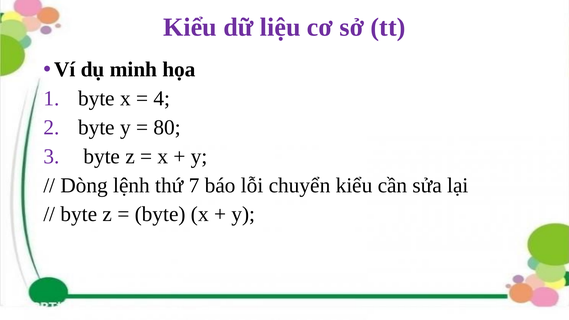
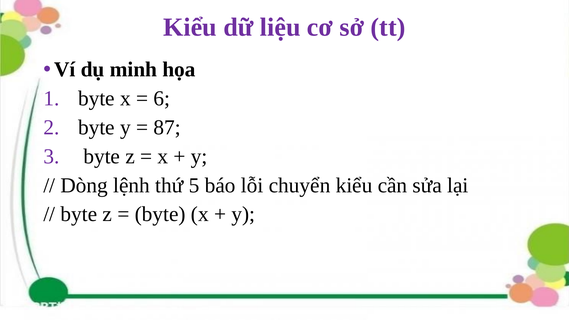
4: 4 -> 6
80: 80 -> 87
7: 7 -> 5
